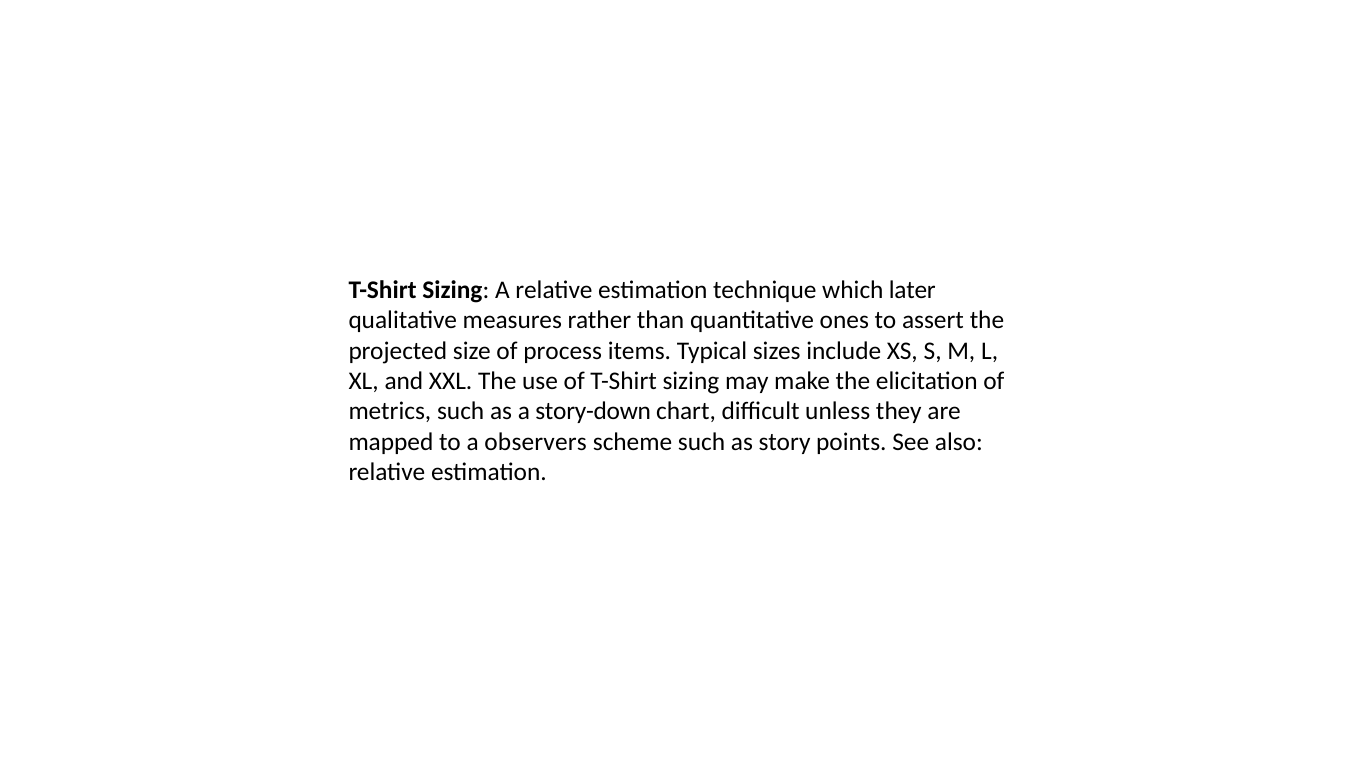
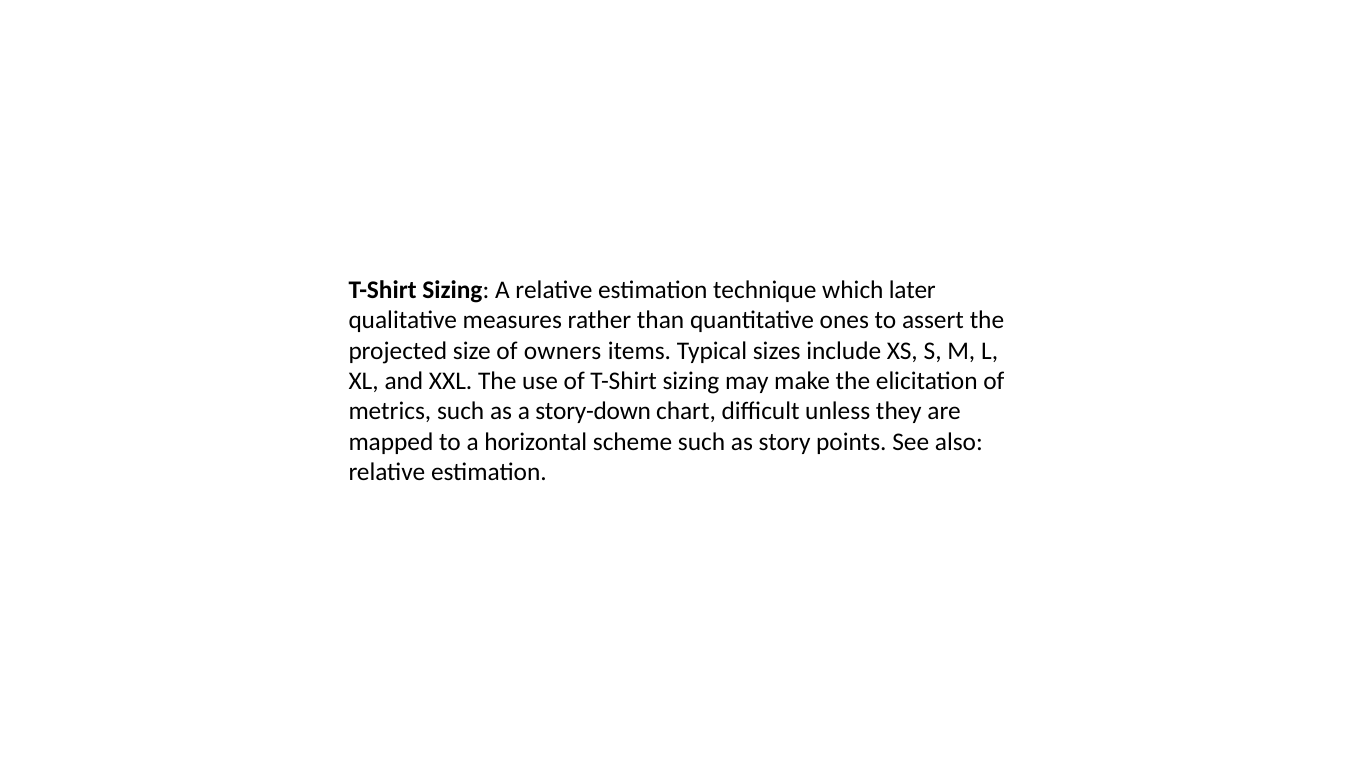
process: process -> owners
observers: observers -> horizontal
